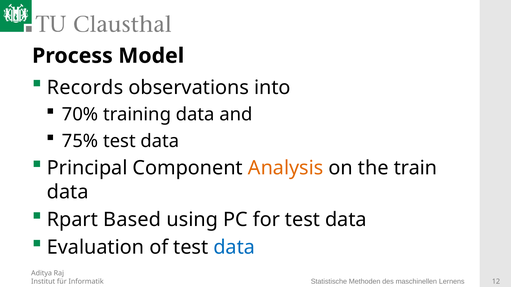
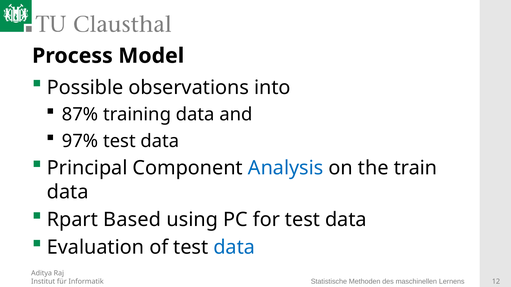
Records: Records -> Possible
70%: 70% -> 87%
75%: 75% -> 97%
Analysis colour: orange -> blue
